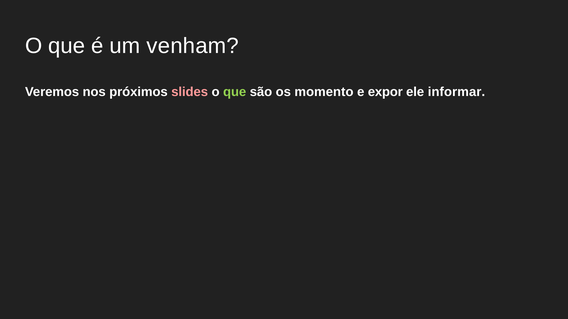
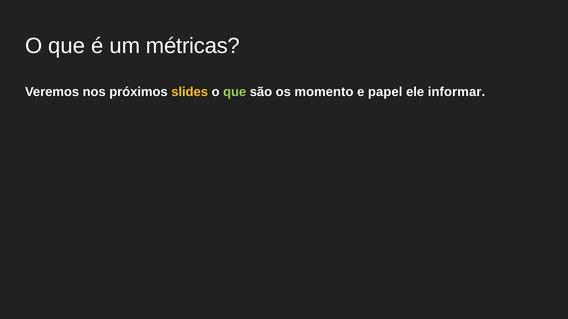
venham: venham -> métricas
slides colour: pink -> yellow
expor: expor -> papel
